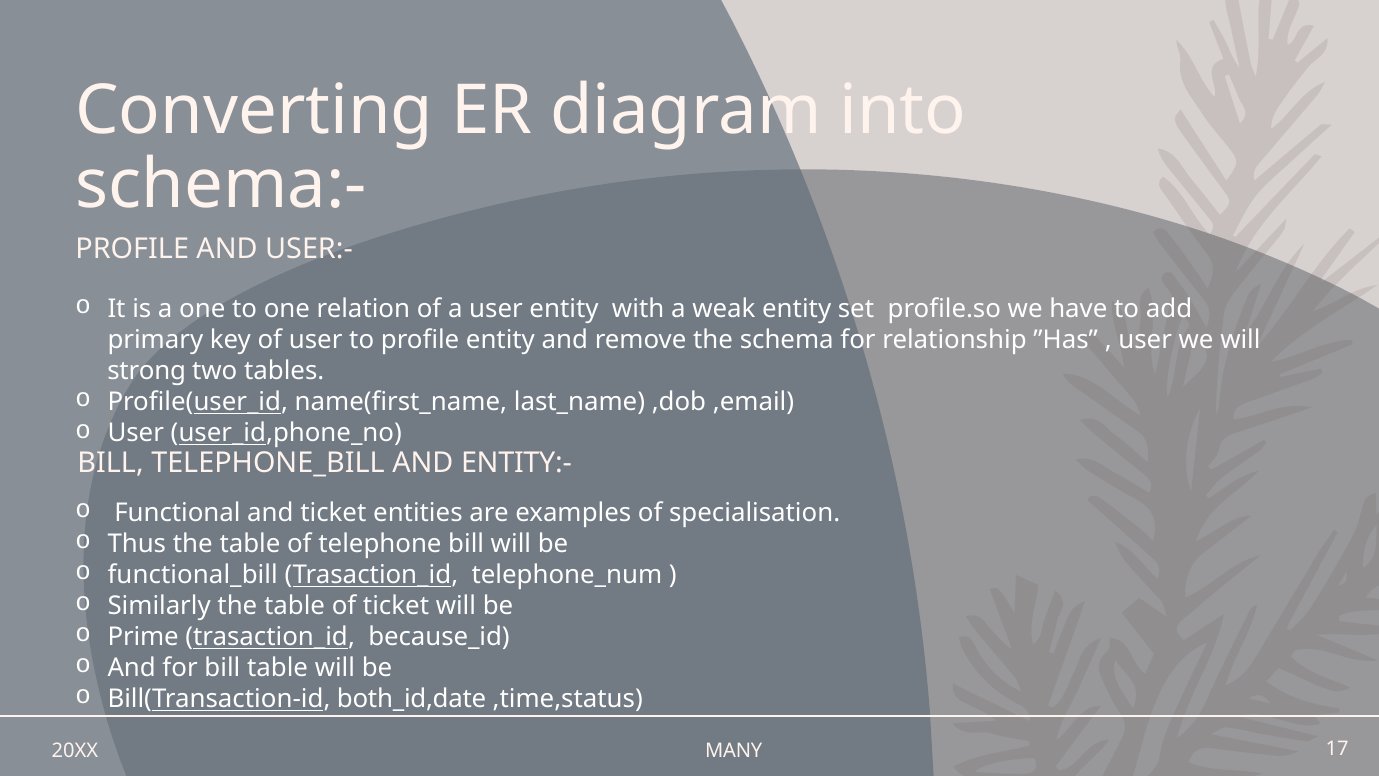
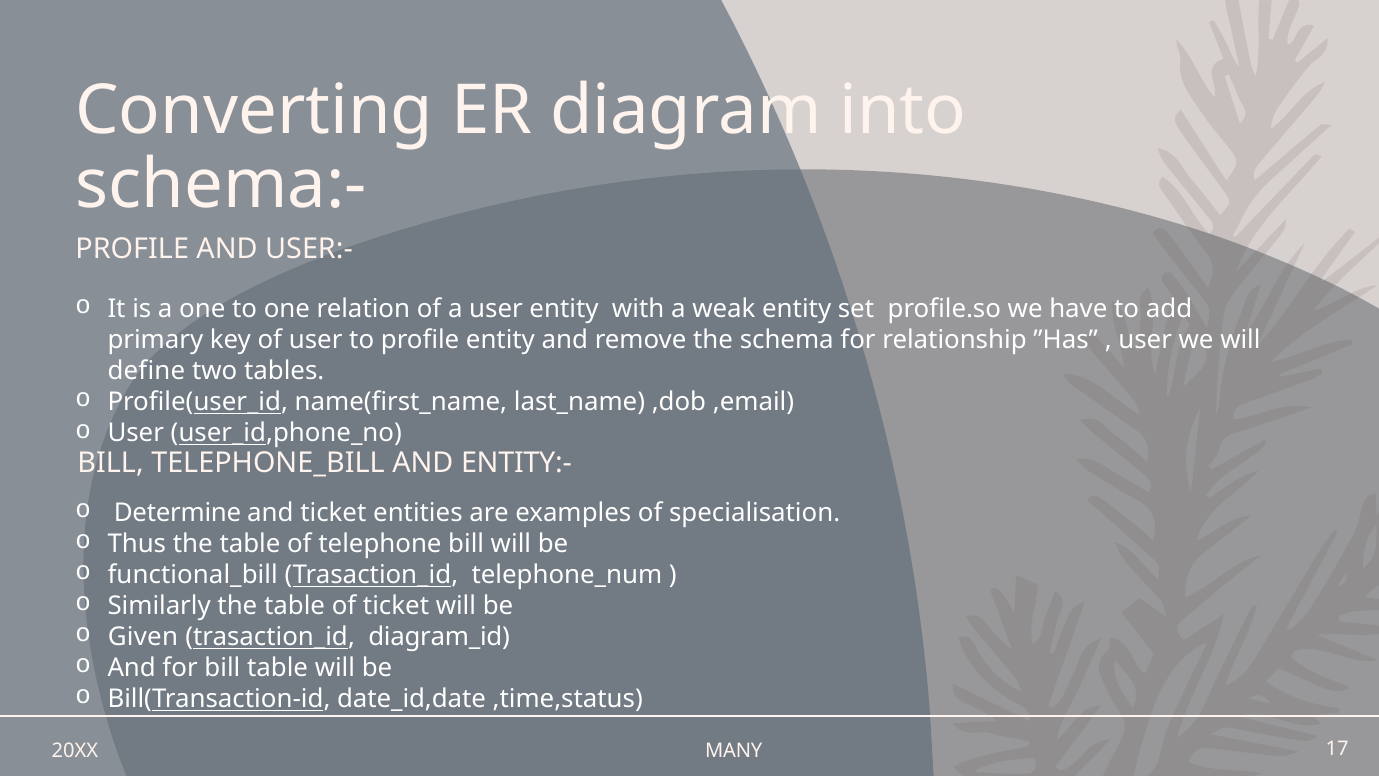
strong: strong -> define
Functional: Functional -> Determine
Prime: Prime -> Given
because_id: because_id -> diagram_id
both_id,date: both_id,date -> date_id,date
